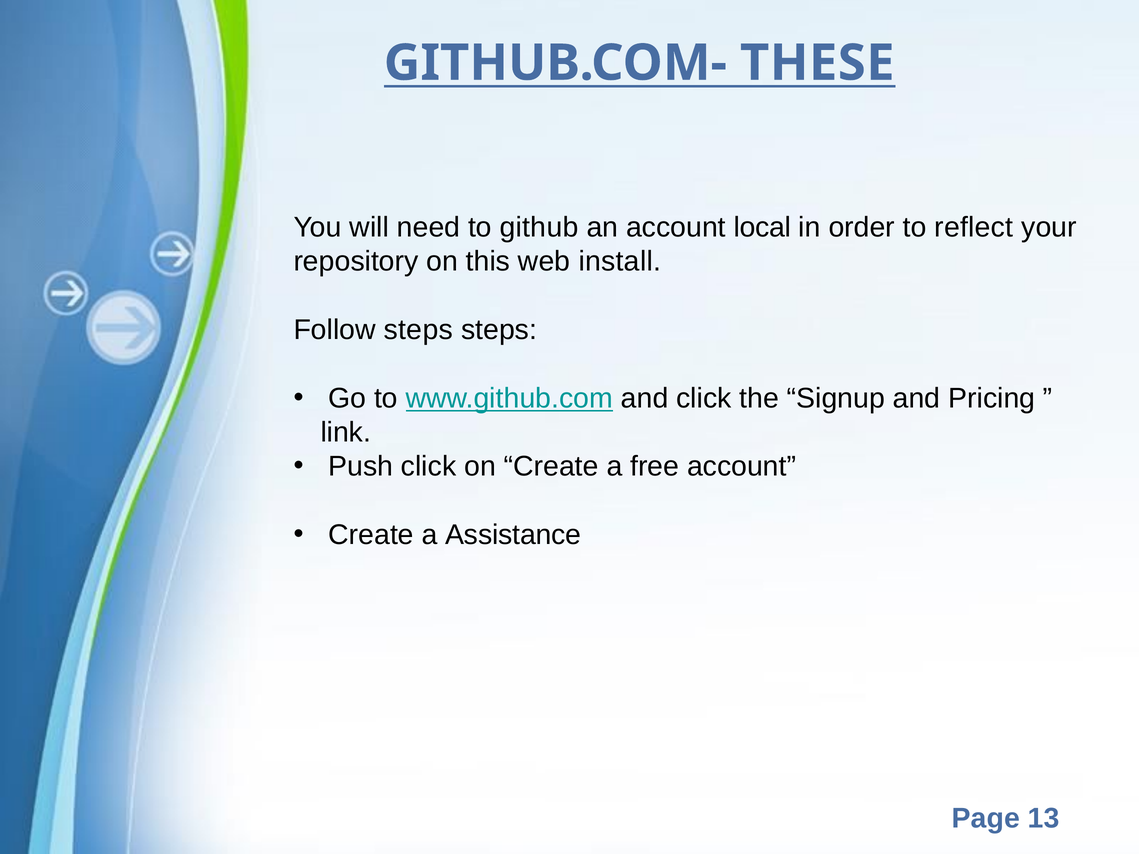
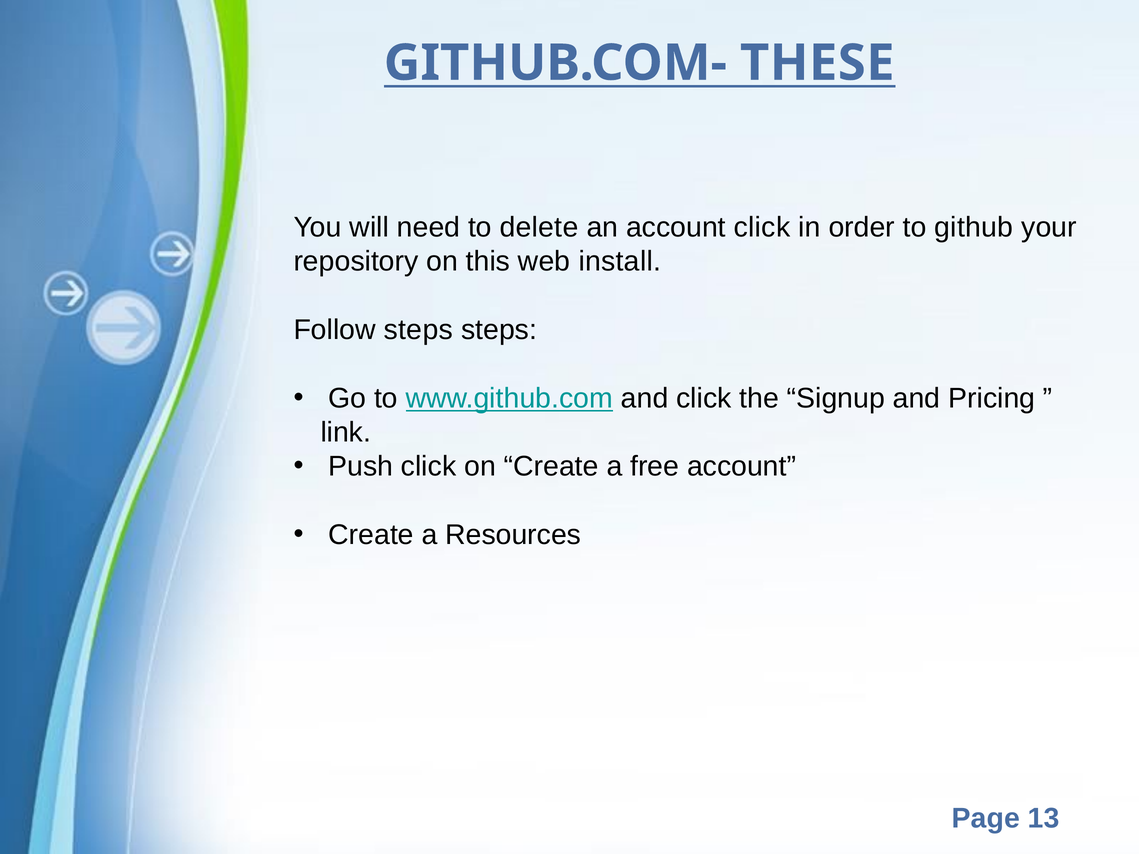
github: github -> delete
account local: local -> click
reflect: reflect -> github
Assistance: Assistance -> Resources
